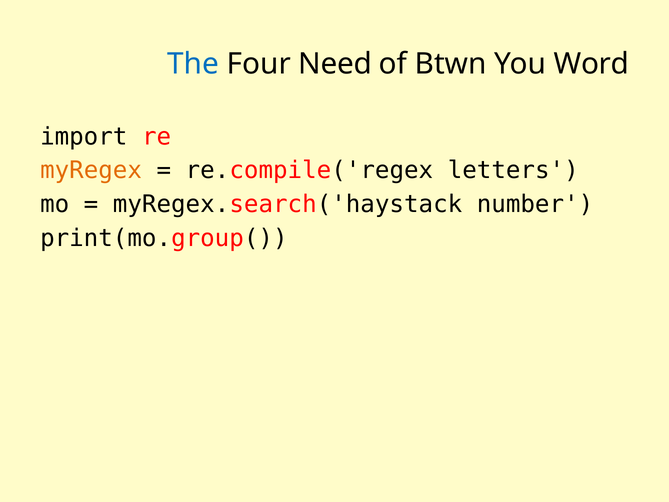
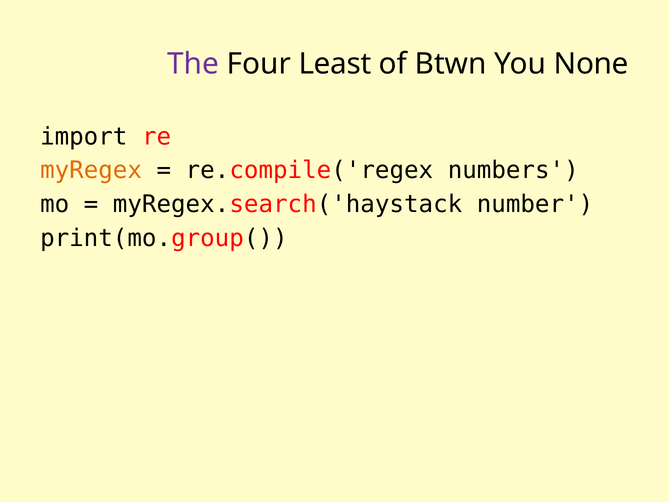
The colour: blue -> purple
Need: Need -> Least
Word: Word -> None
letters: letters -> numbers
